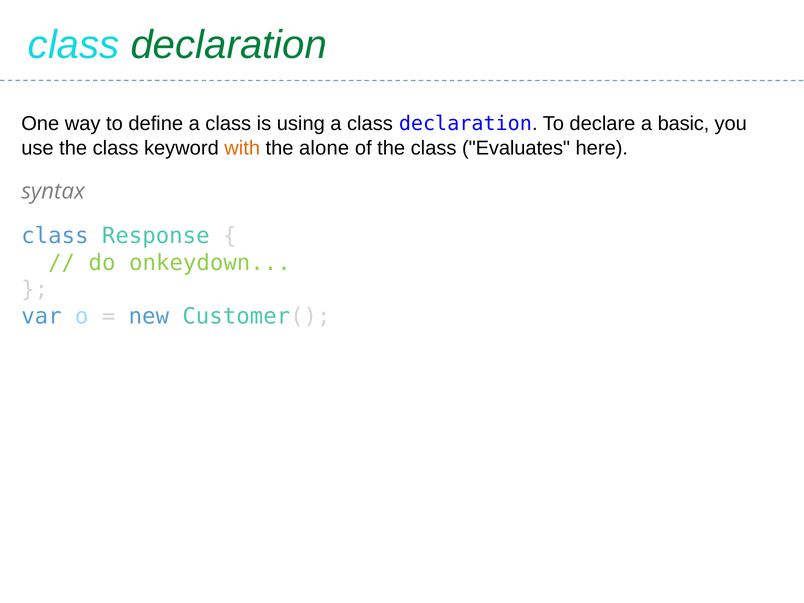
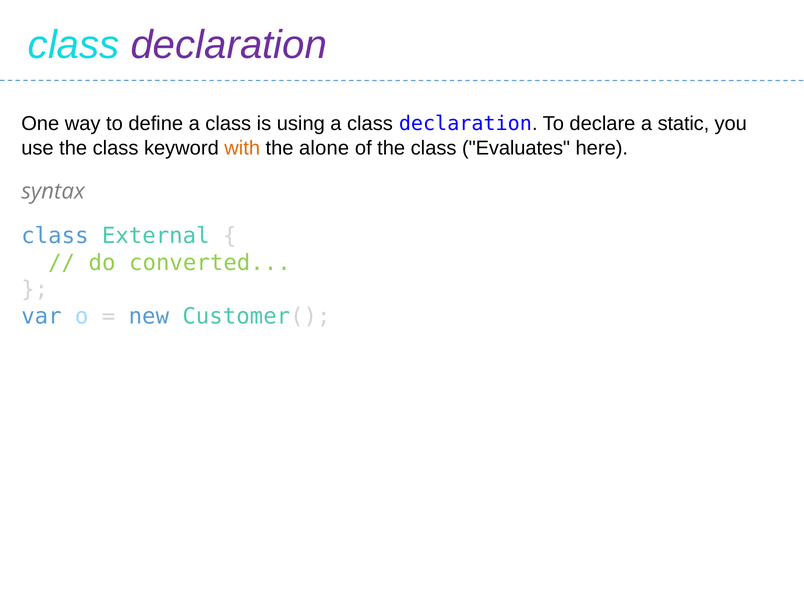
declaration at (229, 45) colour: green -> purple
basic: basic -> static
Response: Response -> External
onkeydown: onkeydown -> converted
